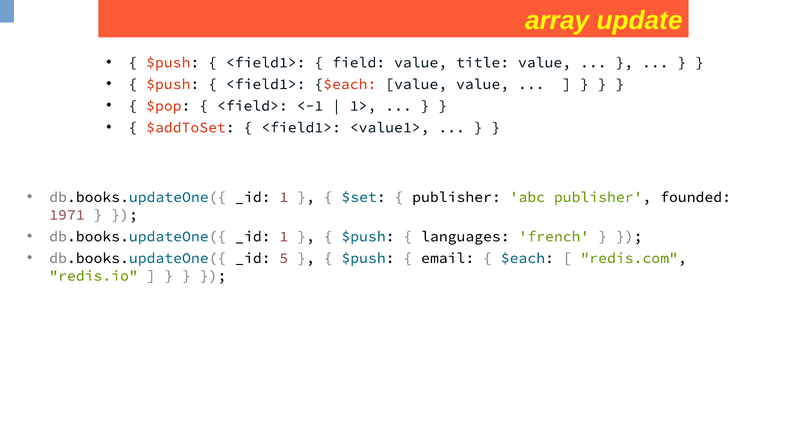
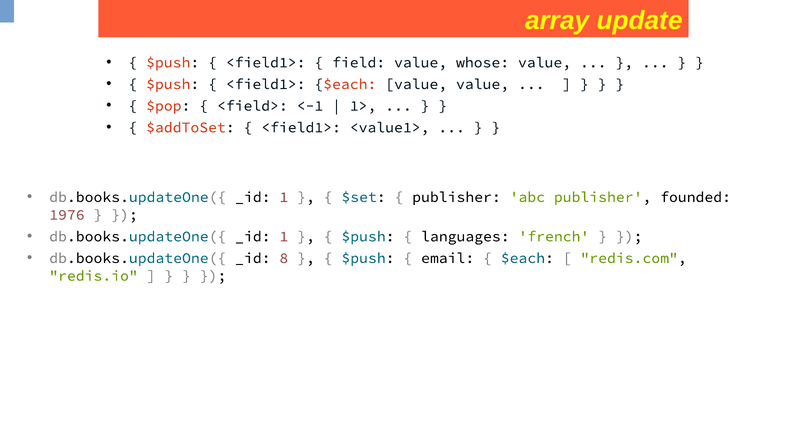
title: title -> whose
1971: 1971 -> 1976
5: 5 -> 8
